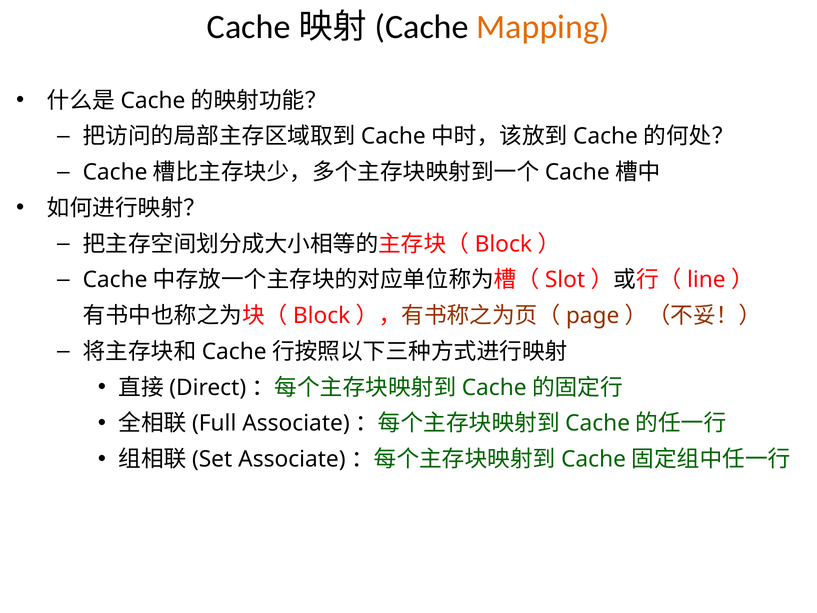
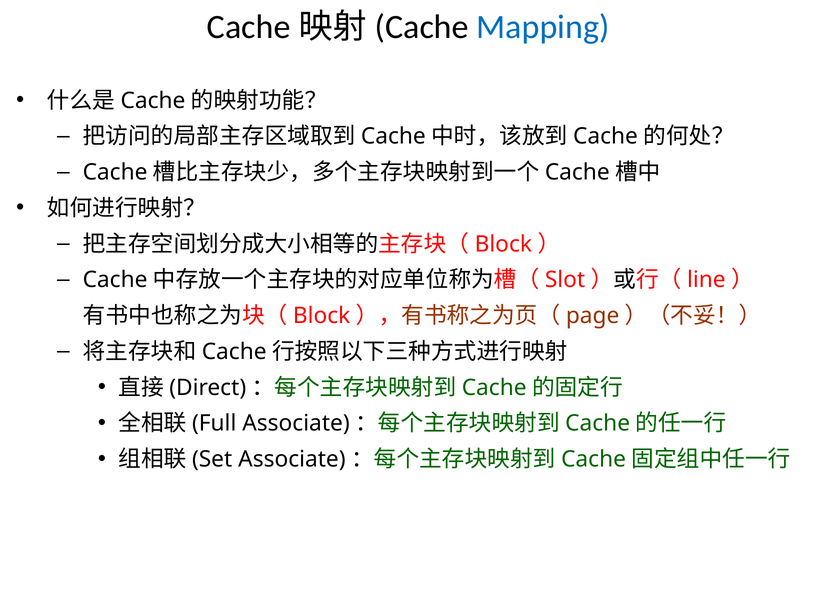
Mapping colour: orange -> blue
